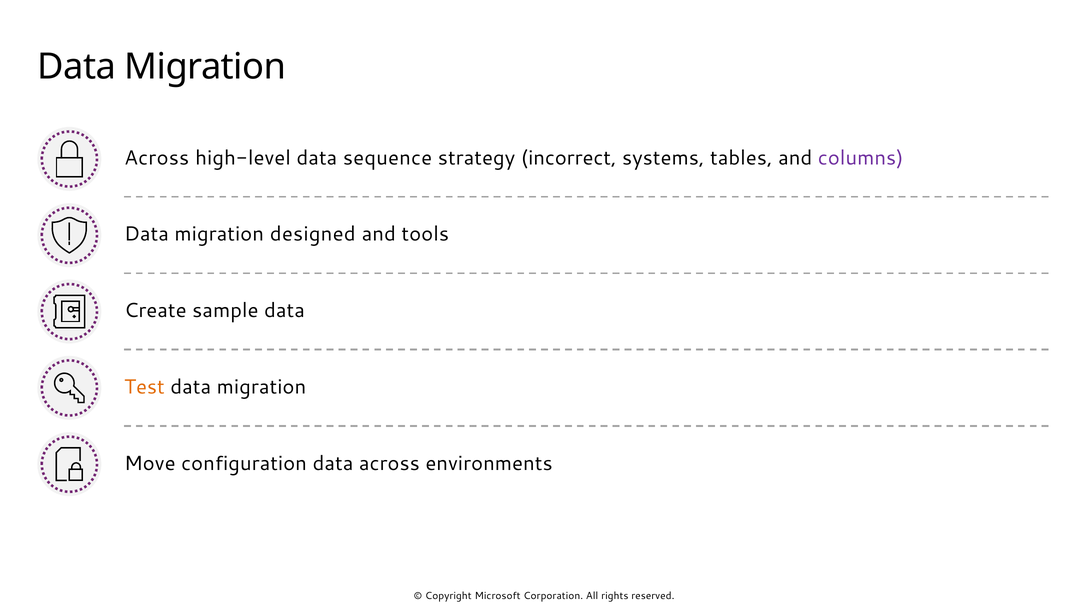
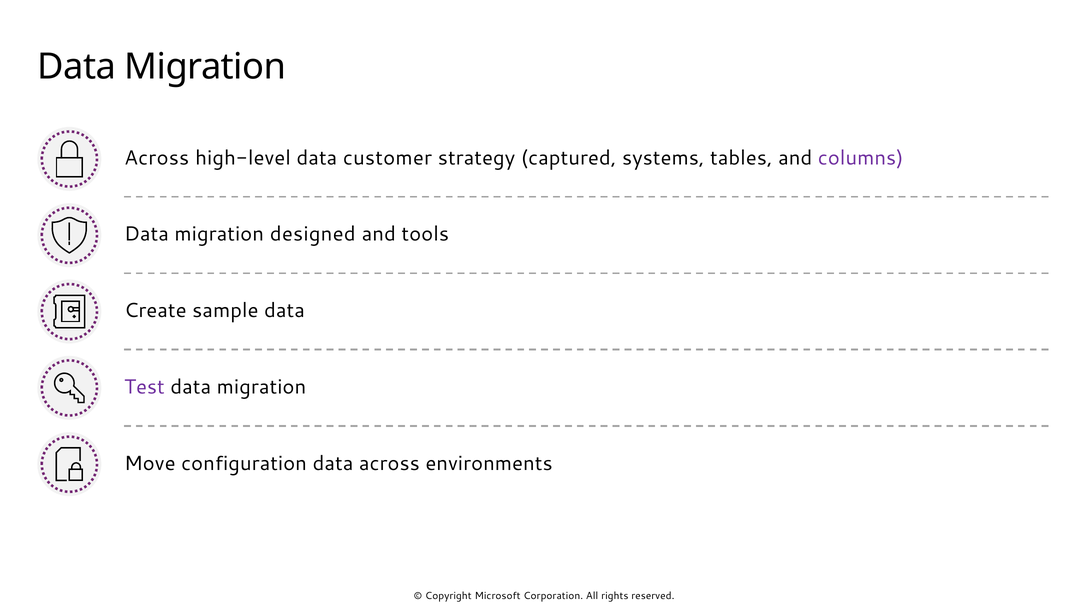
sequence: sequence -> customer
incorrect: incorrect -> captured
Test colour: orange -> purple
